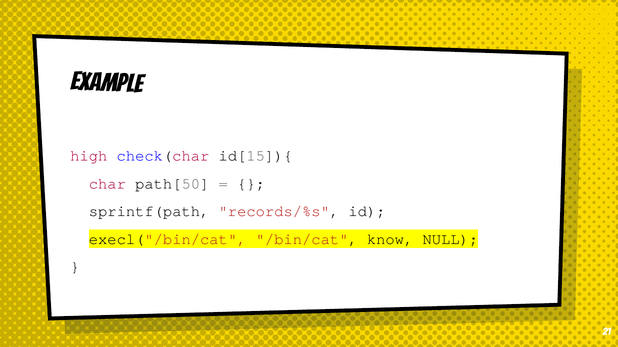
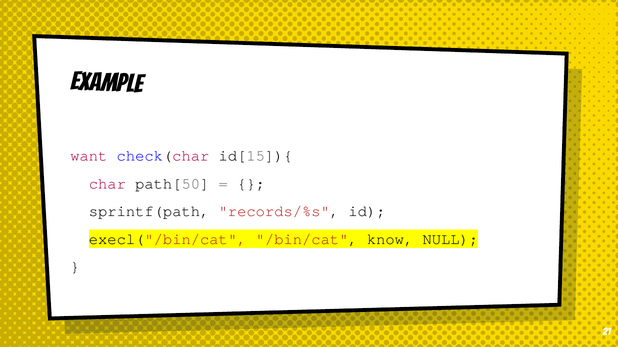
high: high -> want
